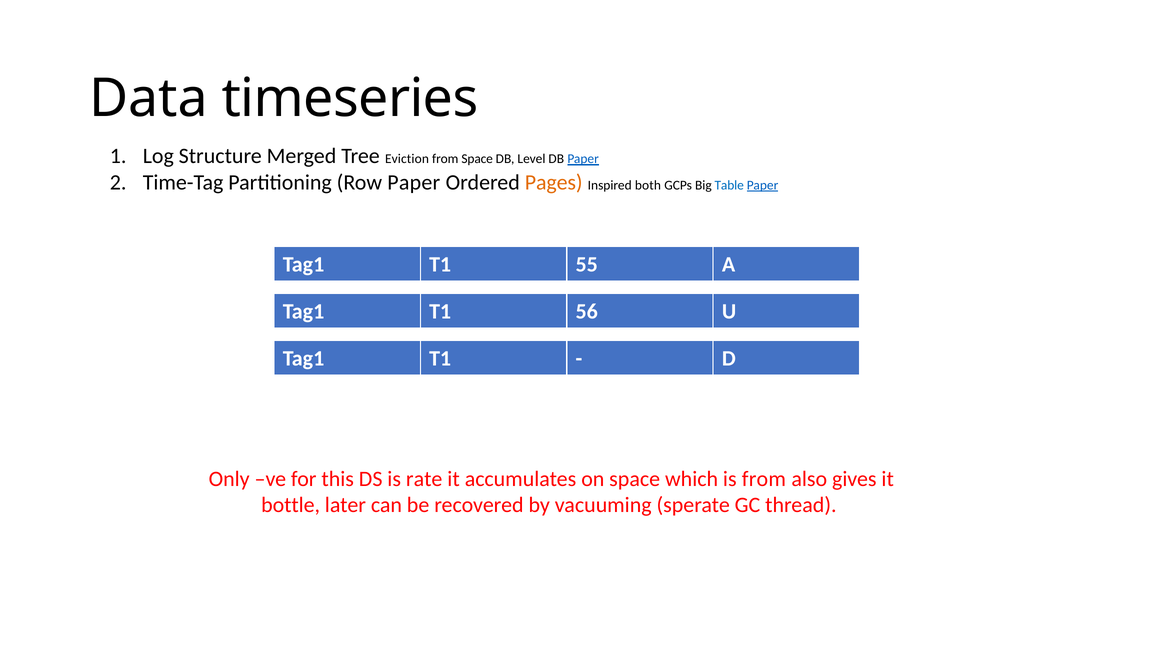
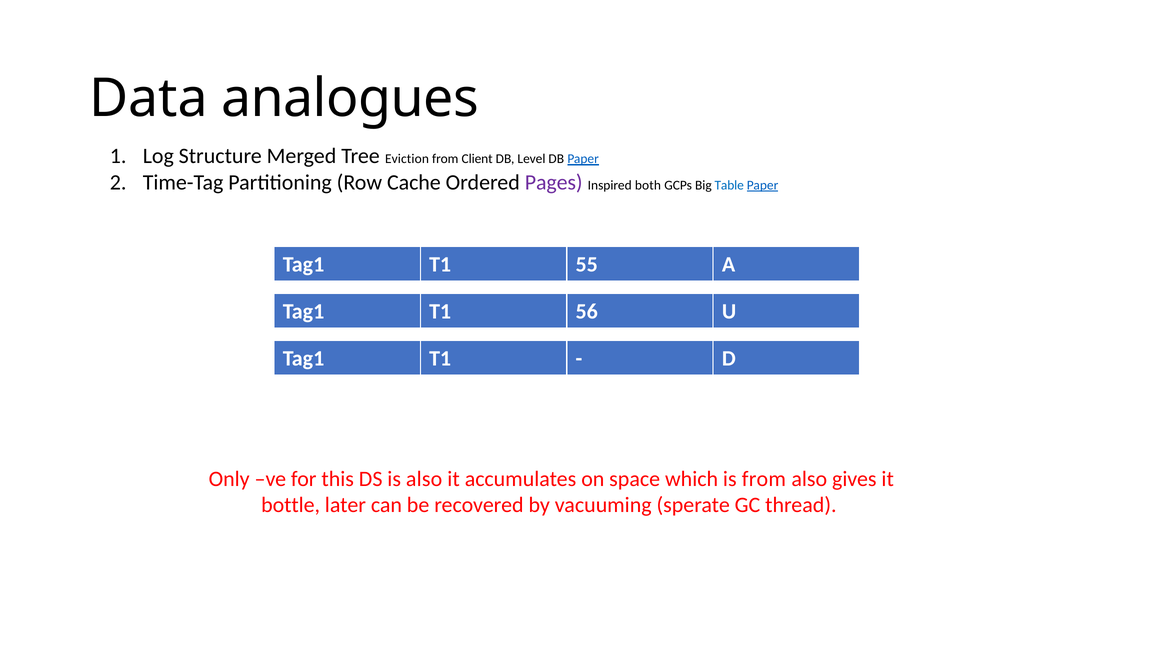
timeseries: timeseries -> analogues
from Space: Space -> Client
Row Paper: Paper -> Cache
Pages colour: orange -> purple
is rate: rate -> also
